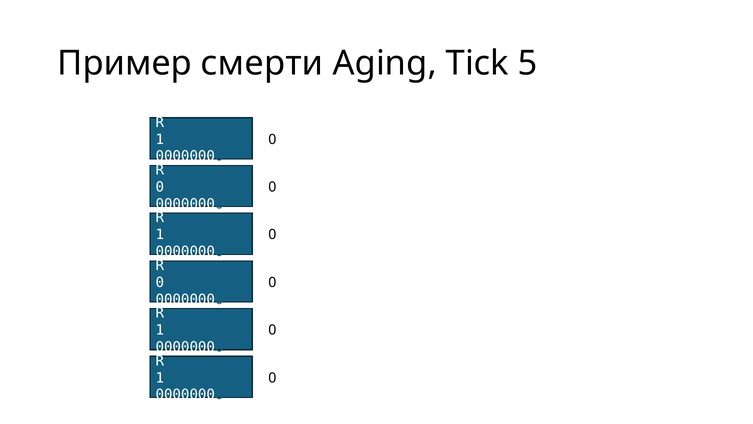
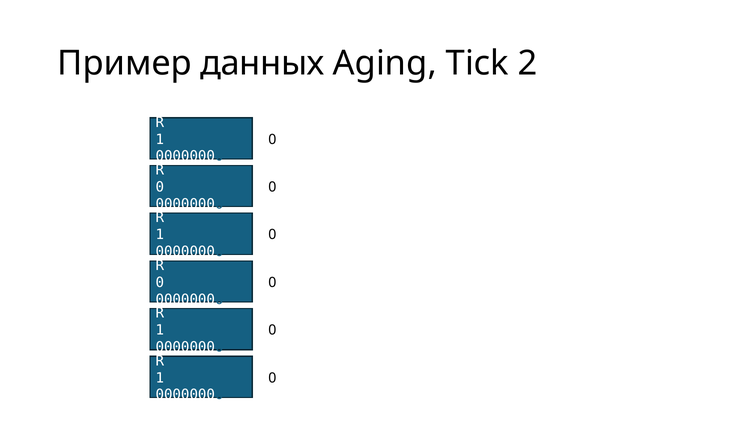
смерти: смерти -> данных
5: 5 -> 2
